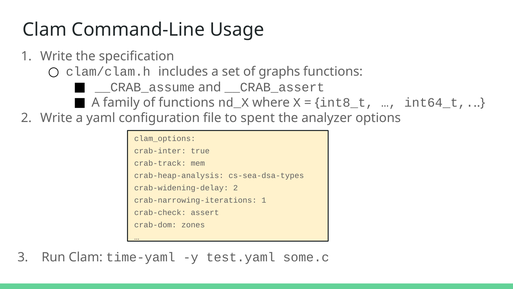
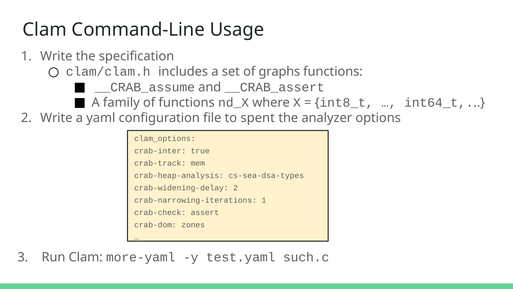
time-yaml: time-yaml -> more-yaml
some.c: some.c -> such.c
